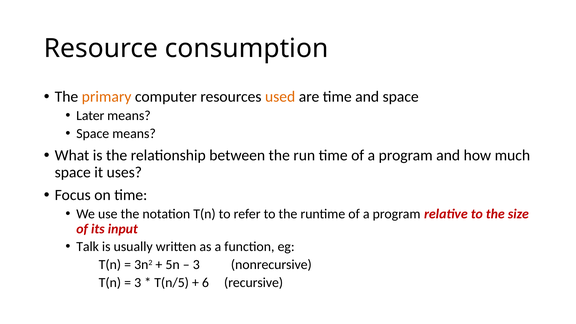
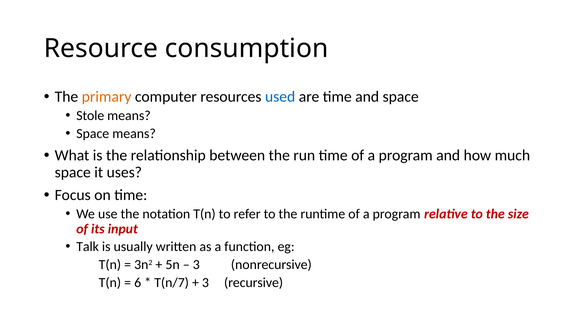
used colour: orange -> blue
Later: Later -> Stole
3 at (138, 282): 3 -> 6
T(n/5: T(n/5 -> T(n/7
6 at (205, 282): 6 -> 3
